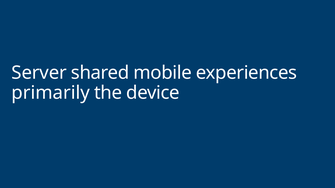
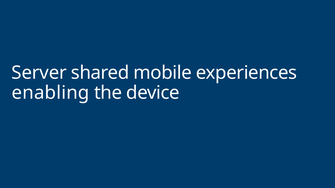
primarily: primarily -> enabling
